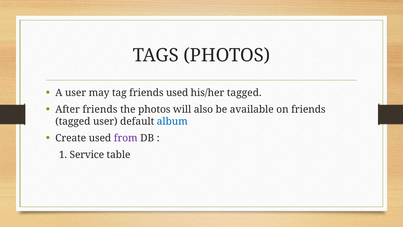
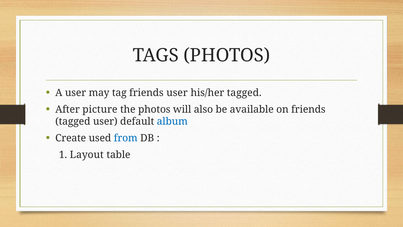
friends used: used -> user
After friends: friends -> picture
from colour: purple -> blue
Service: Service -> Layout
